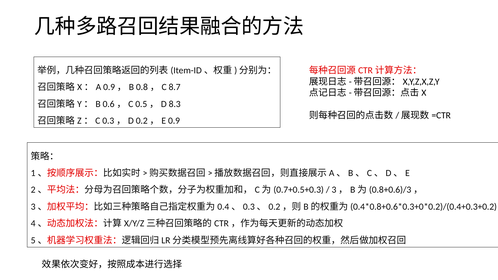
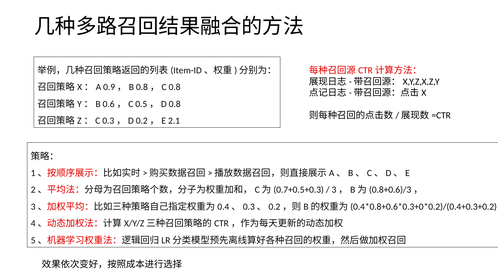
0.8，C 8.7: 8.7 -> 0.8
0.5，D 8.3: 8.3 -> 0.8
0.9: 0.9 -> 2.1
